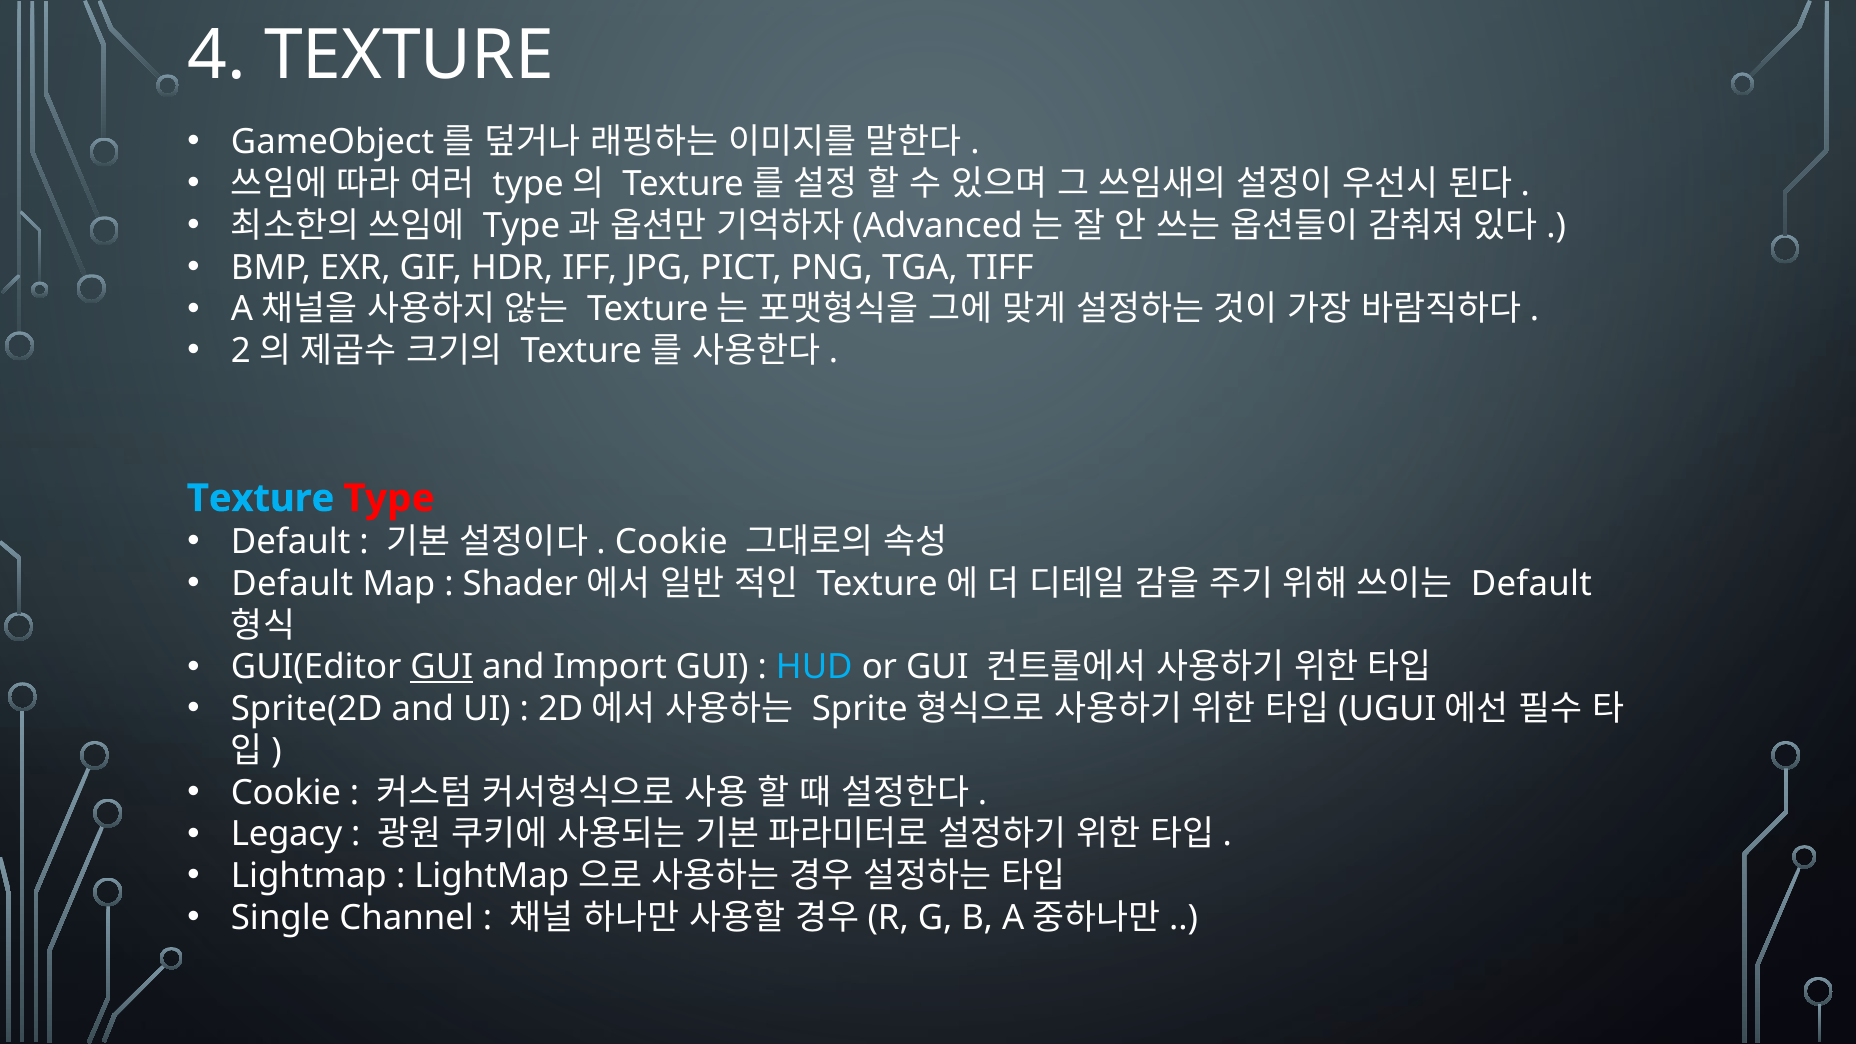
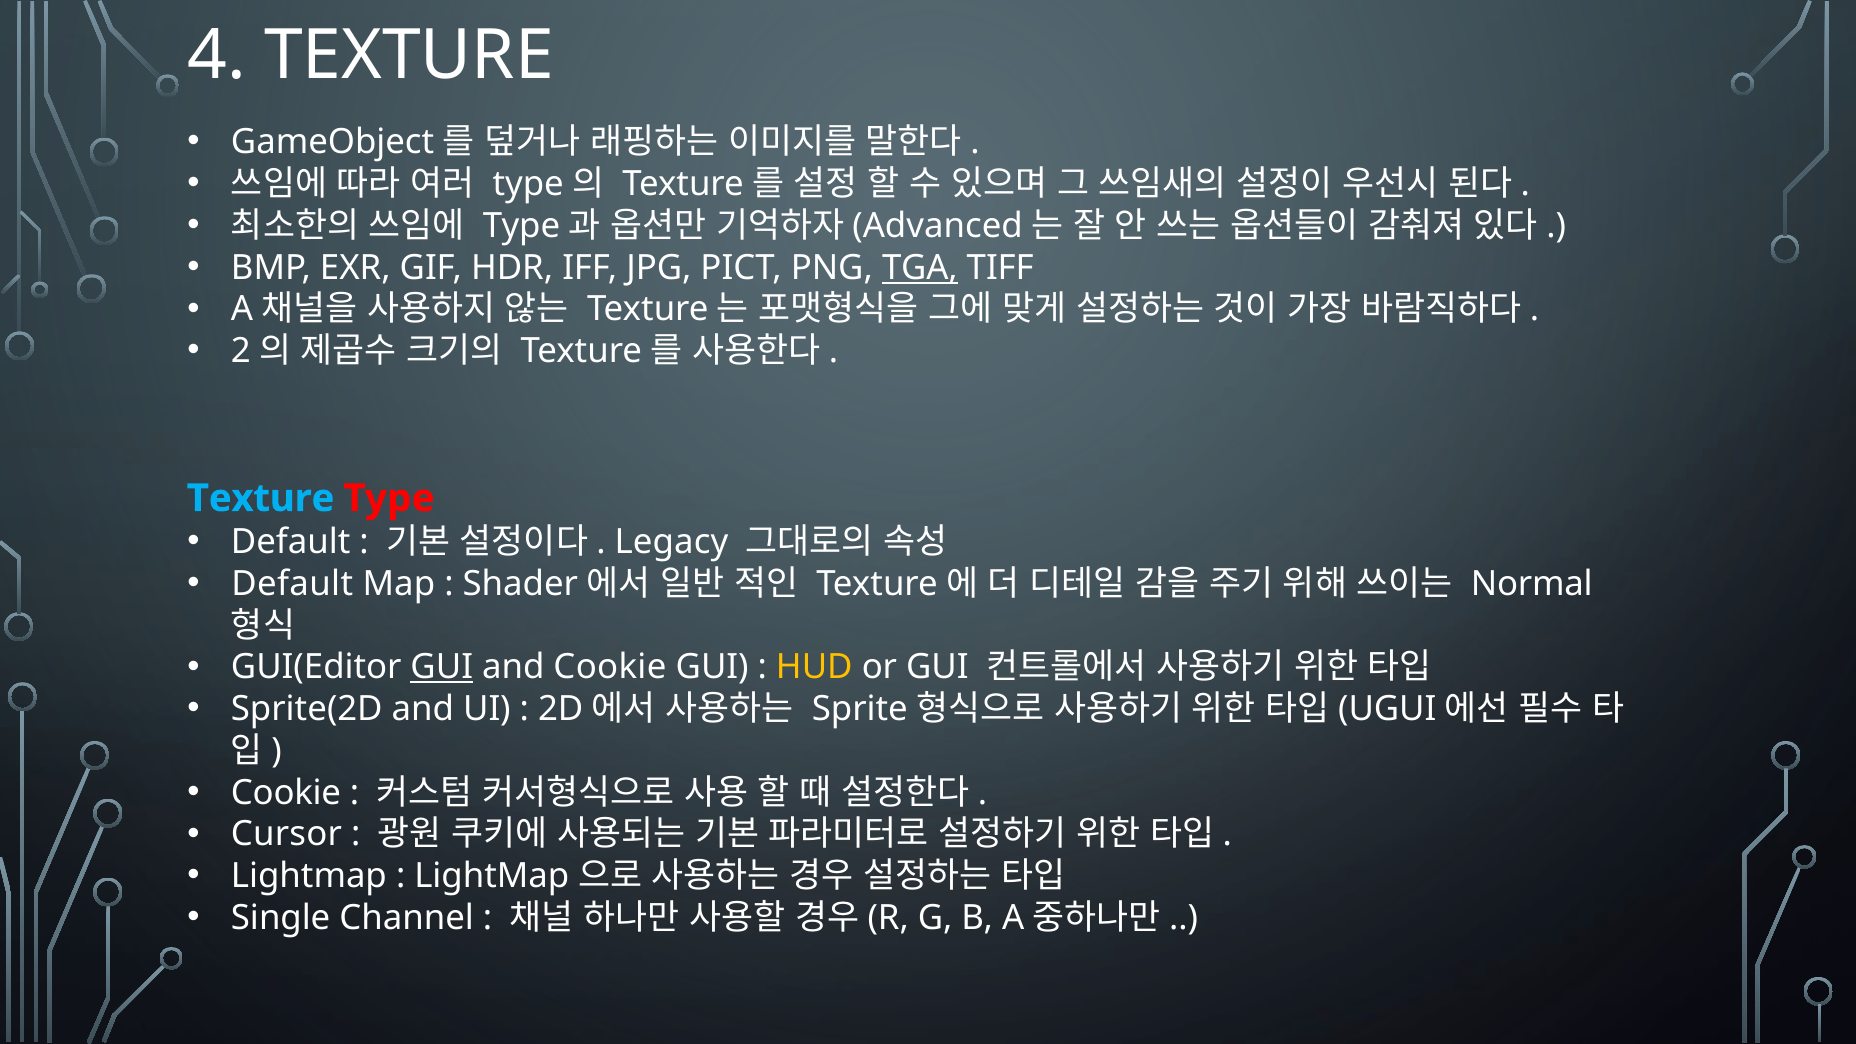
TGA underline: none -> present
Cookie at (671, 542): Cookie -> Legacy
Default at (1531, 584): Default -> Normal
and Import: Import -> Cookie
HUD colour: light blue -> yellow
Legacy: Legacy -> Cursor
